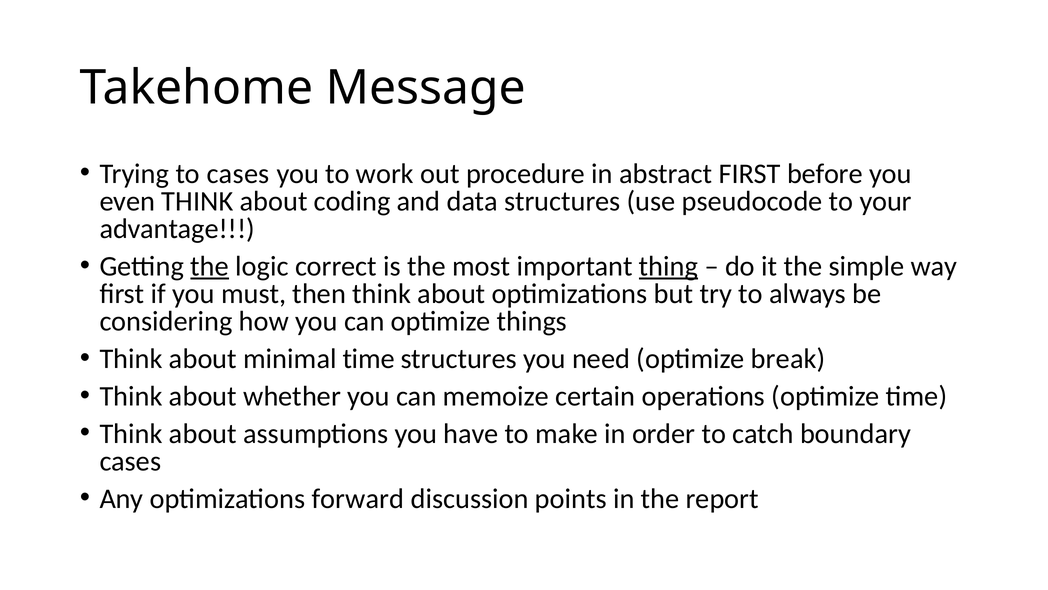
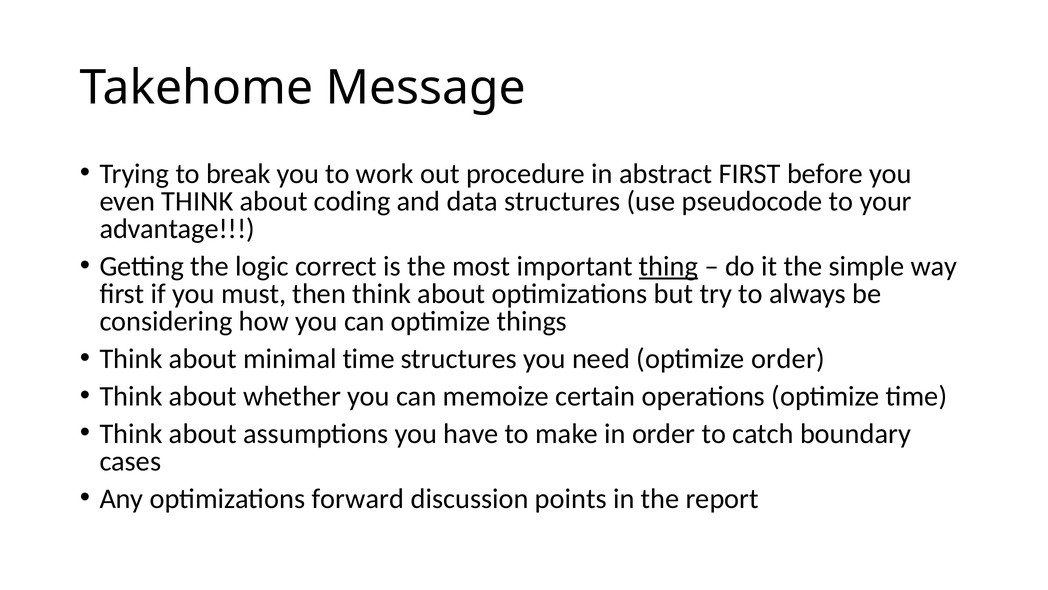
to cases: cases -> break
the at (210, 266) underline: present -> none
optimize break: break -> order
